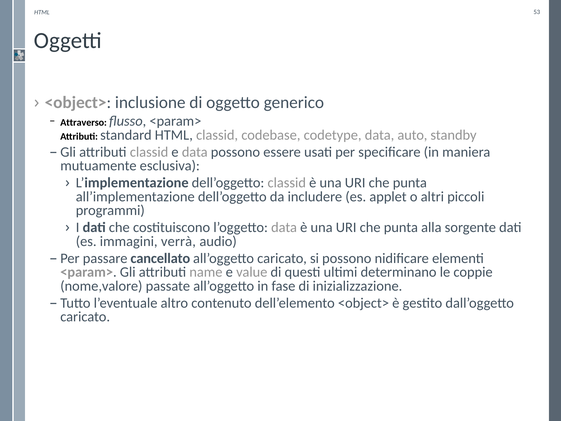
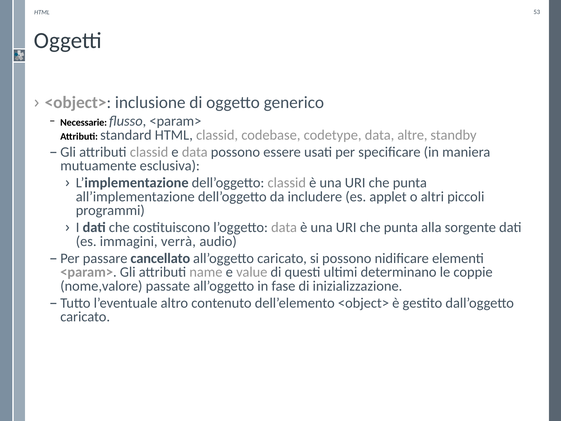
Attraverso: Attraverso -> Necessarie
auto: auto -> altre
